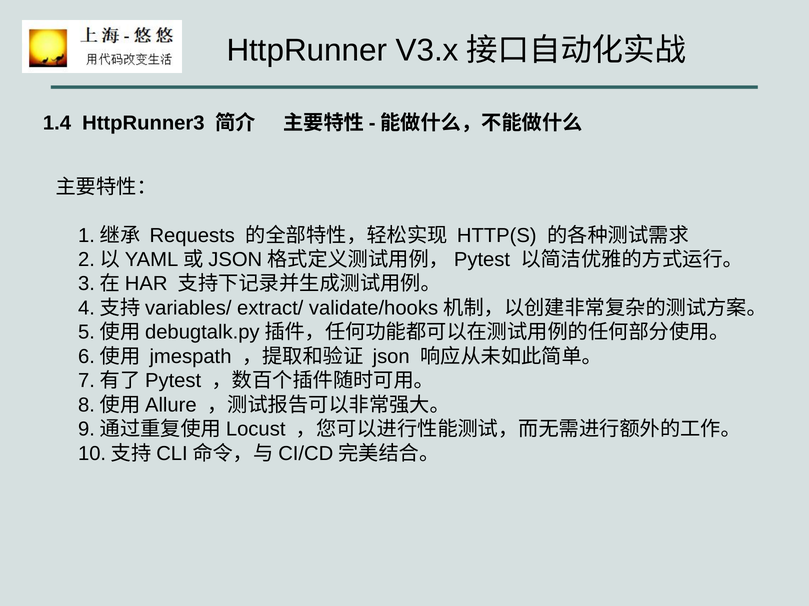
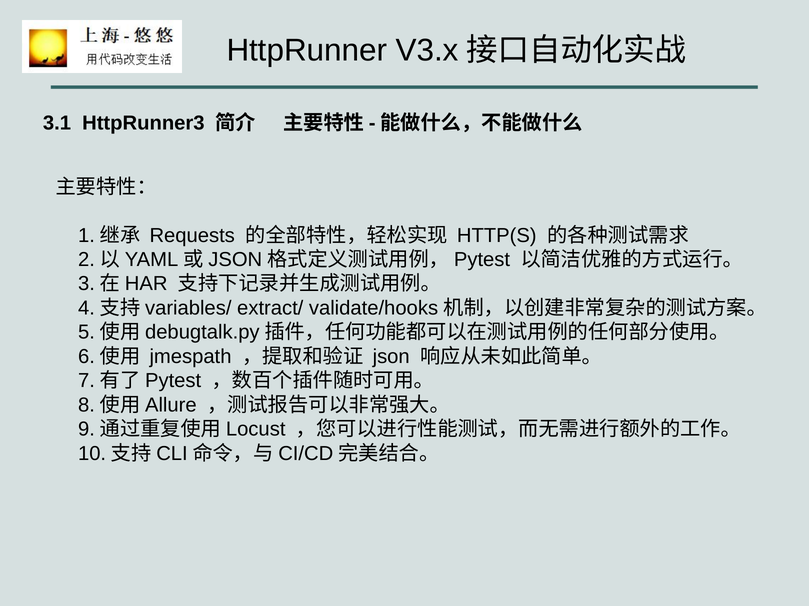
1.4: 1.4 -> 3.1
